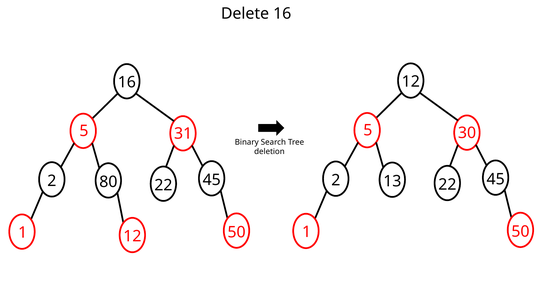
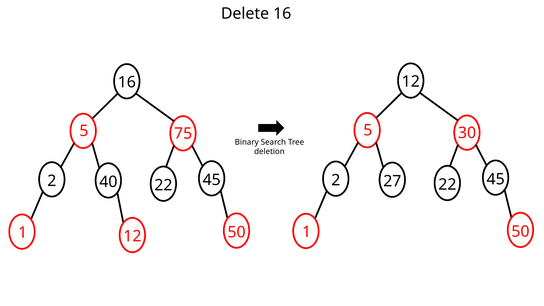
31: 31 -> 75
13: 13 -> 27
80: 80 -> 40
